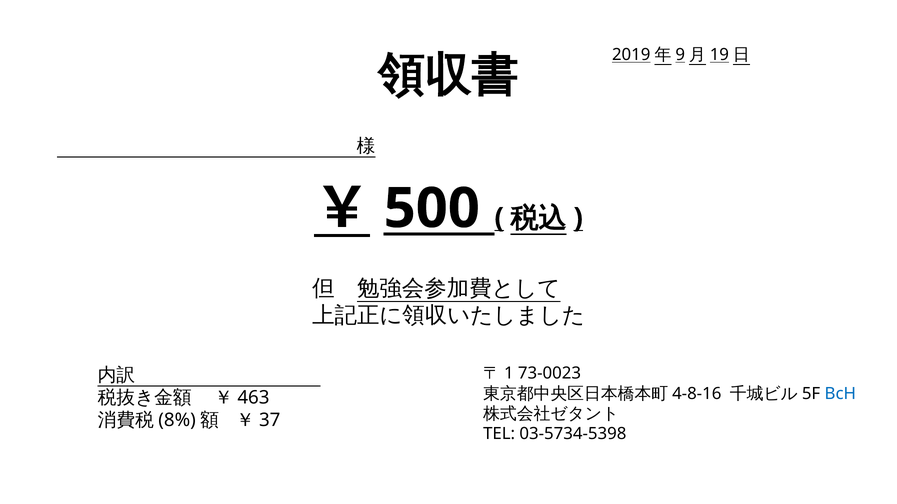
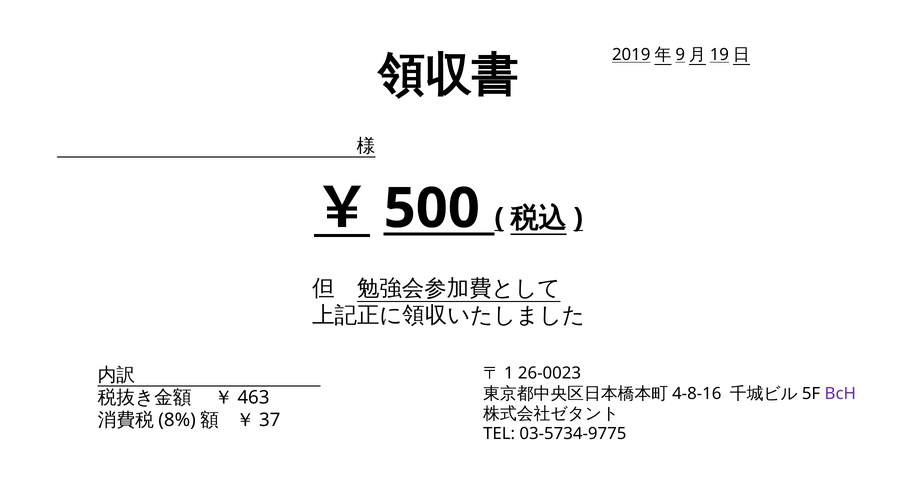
73-0023: 73-0023 -> 26-0023
BcH colour: blue -> purple
03-5734-5398: 03-5734-5398 -> 03-5734-9775
